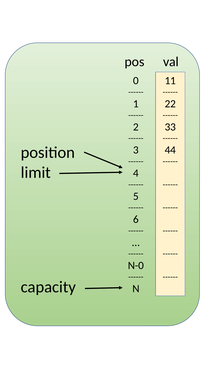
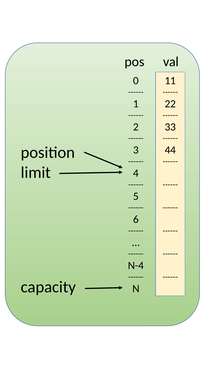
N-0: N-0 -> N-4
